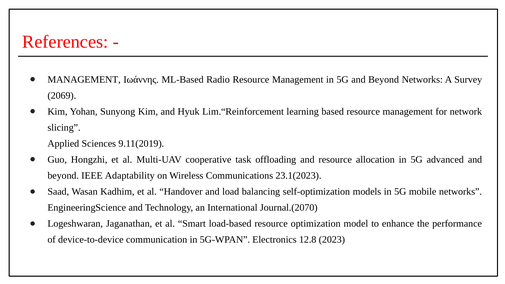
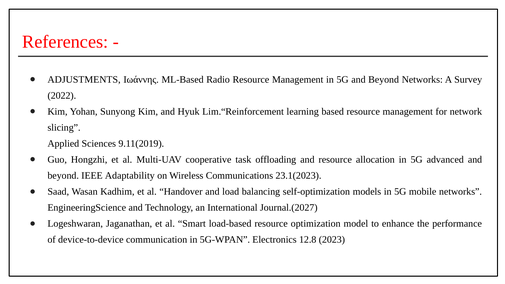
MANAGEMENT at (84, 80): MANAGEMENT -> ADJUSTMENTS
2069: 2069 -> 2022
Journal.(2070: Journal.(2070 -> Journal.(2027
